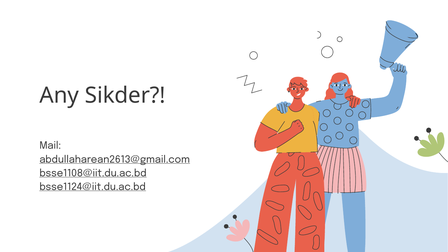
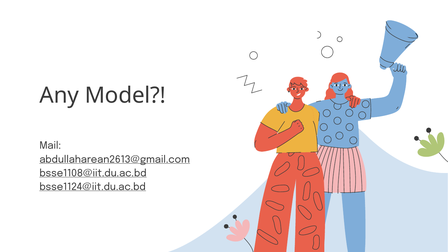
Sikder: Sikder -> Model
